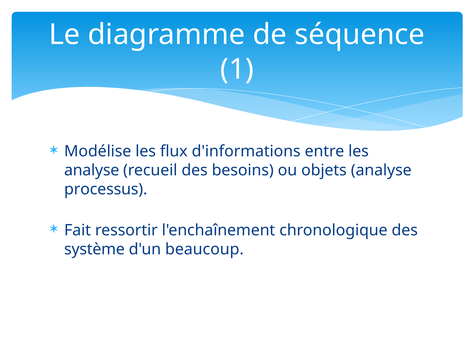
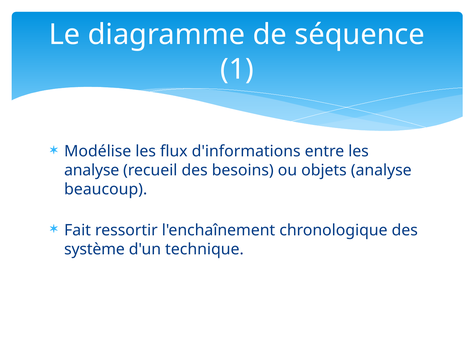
processus: processus -> beaucoup
beaucoup: beaucoup -> technique
